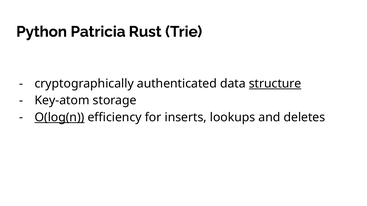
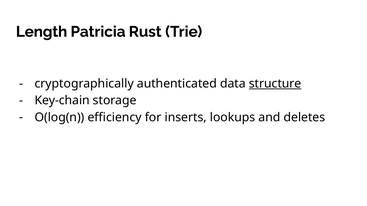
Python: Python -> Length
Key-atom: Key-atom -> Key-chain
O(log(n underline: present -> none
